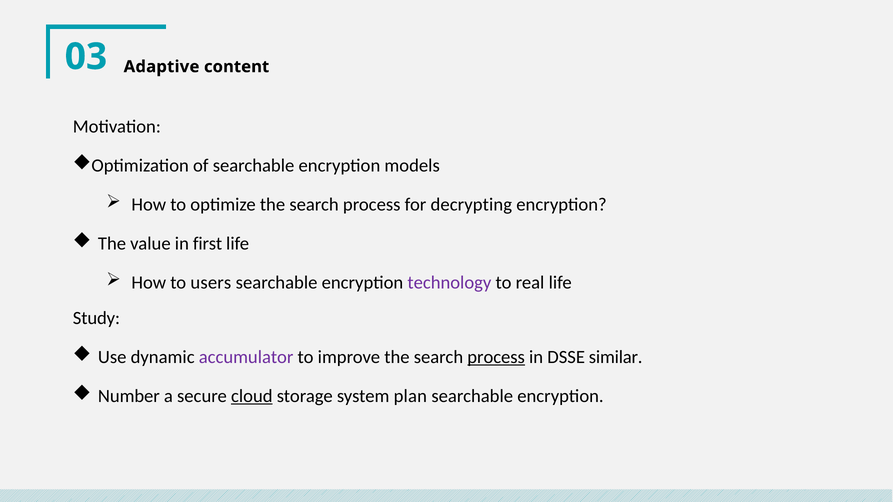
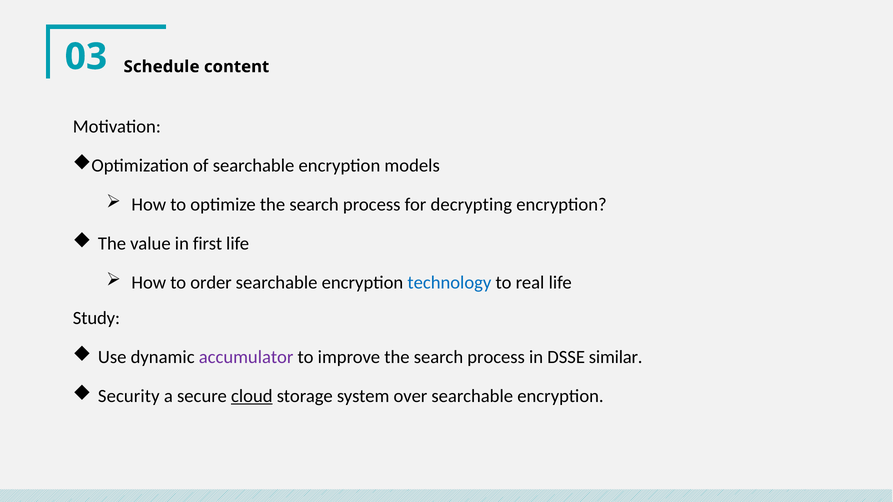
Adaptive: Adaptive -> Schedule
users: users -> order
technology colour: purple -> blue
process at (496, 357) underline: present -> none
Number: Number -> Security
plan: plan -> over
